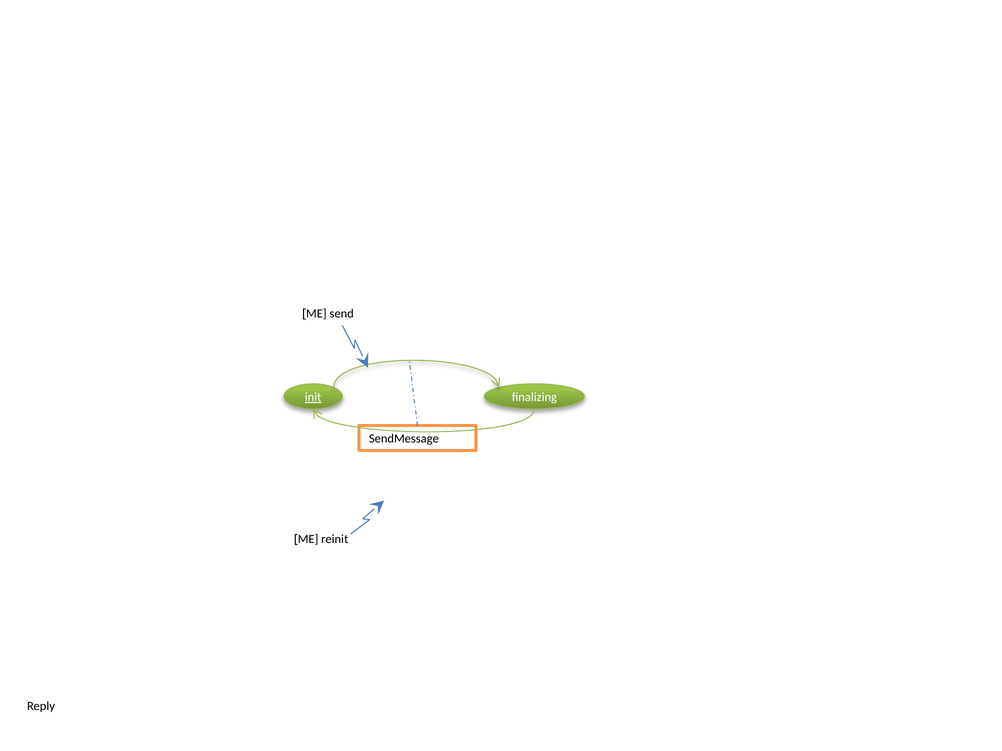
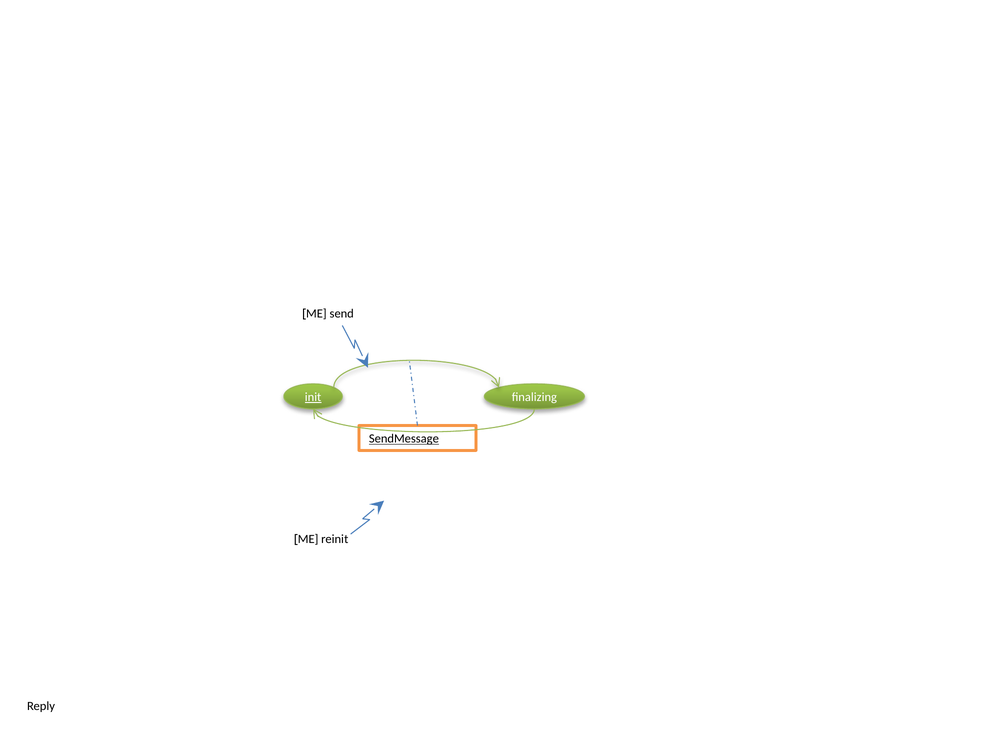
SendMessage underline: none -> present
